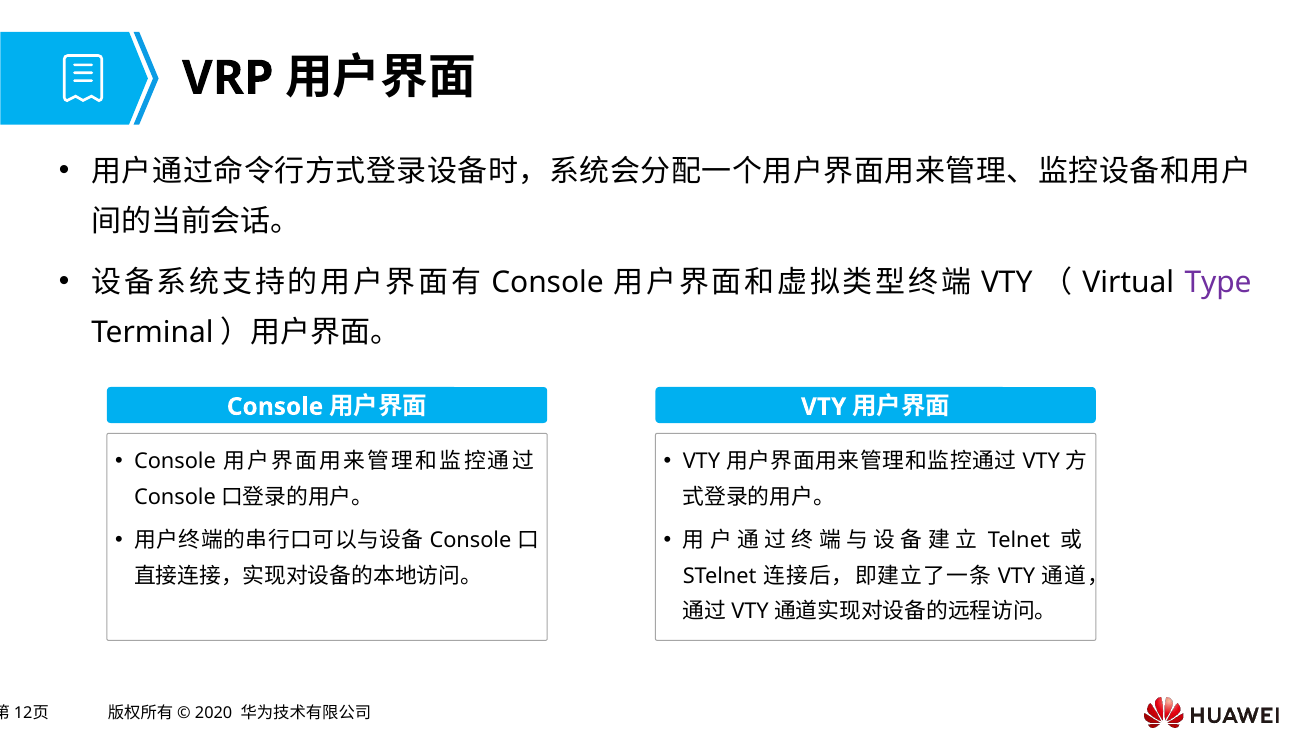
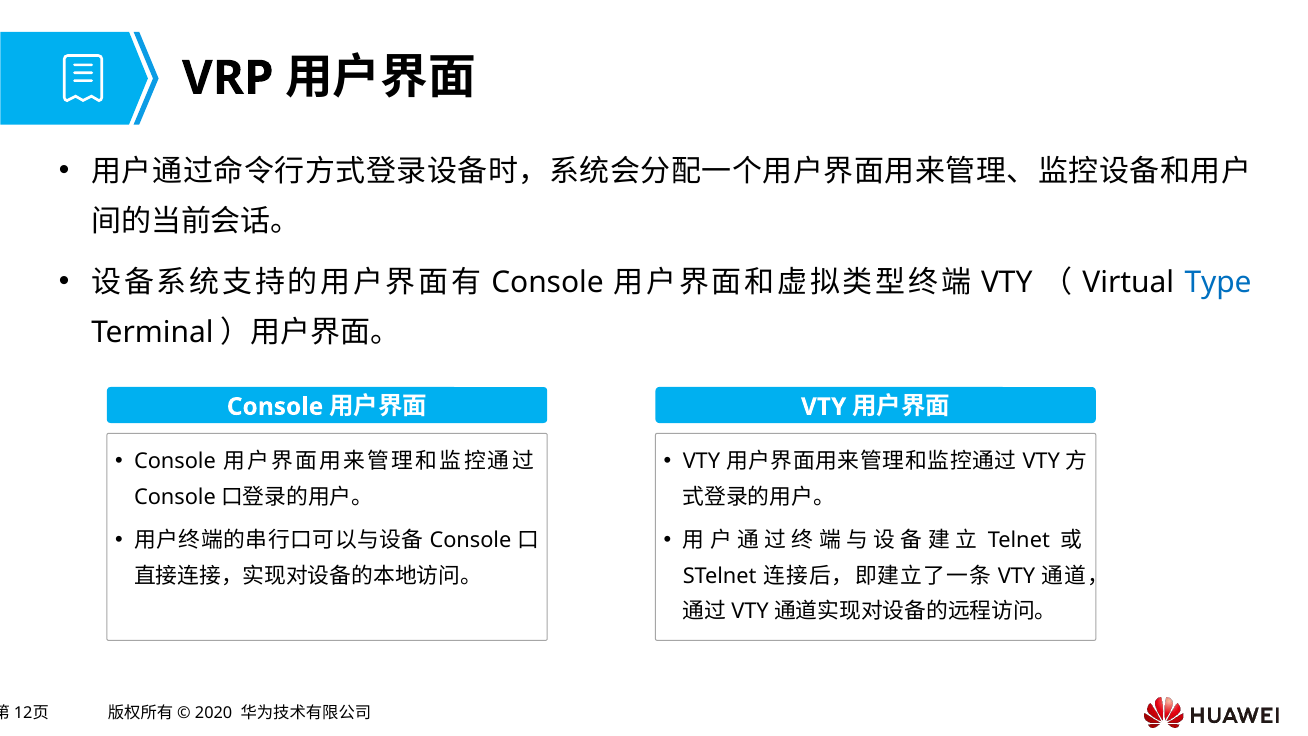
Type colour: purple -> blue
